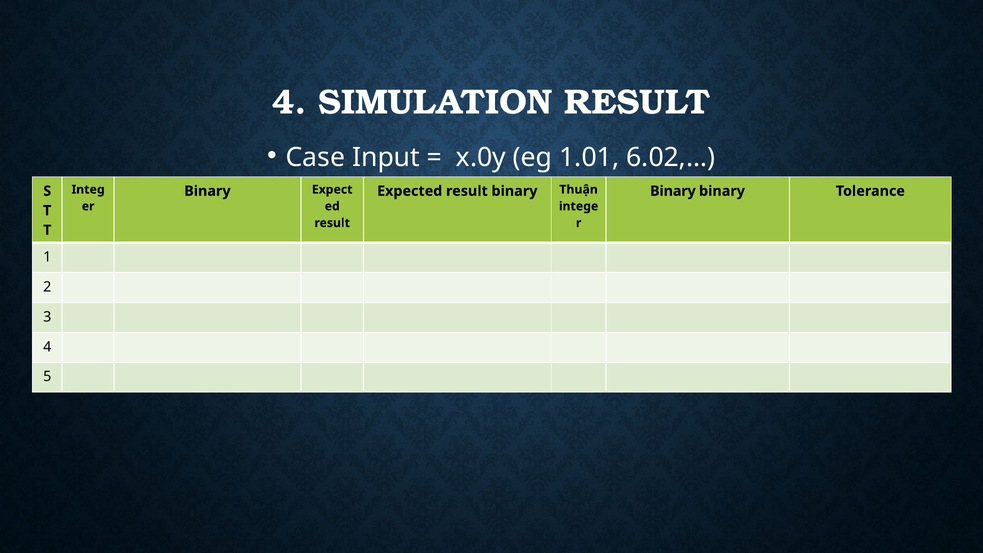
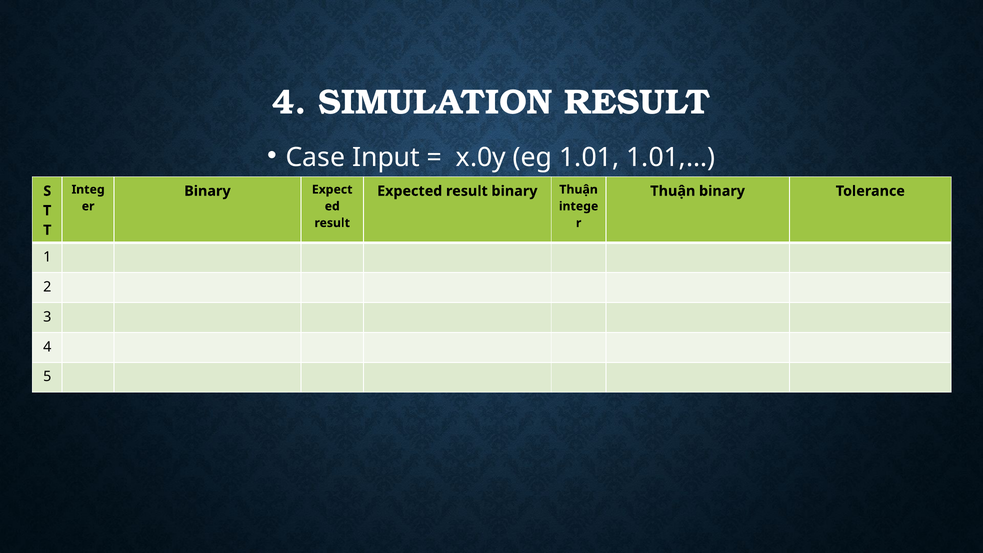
6.02,…: 6.02,… -> 1.01,…
Binary at (673, 191): Binary -> Thuận
